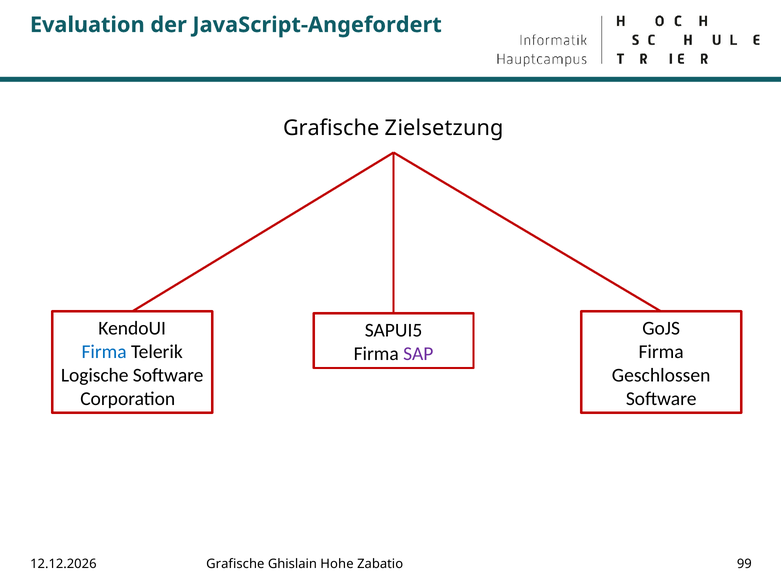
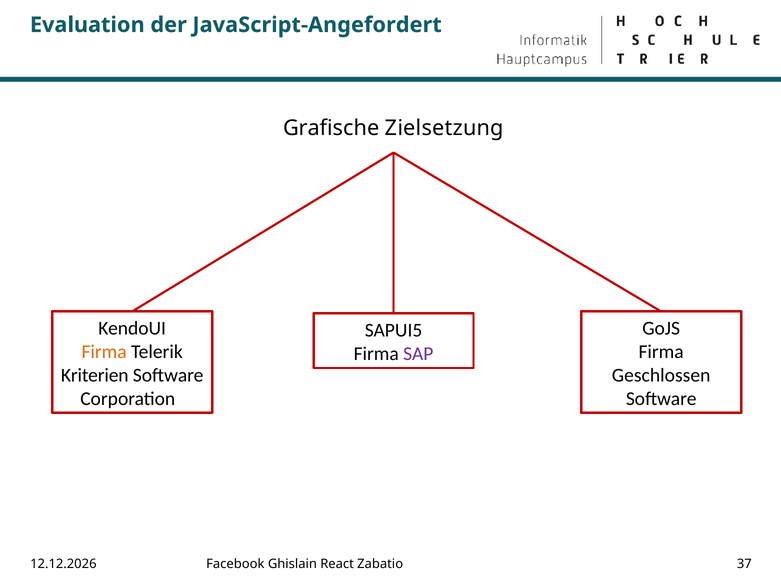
Firma at (104, 352) colour: blue -> orange
Logische: Logische -> Kriterien
Grafische at (235, 564): Grafische -> Facebook
Hohe: Hohe -> React
99: 99 -> 37
